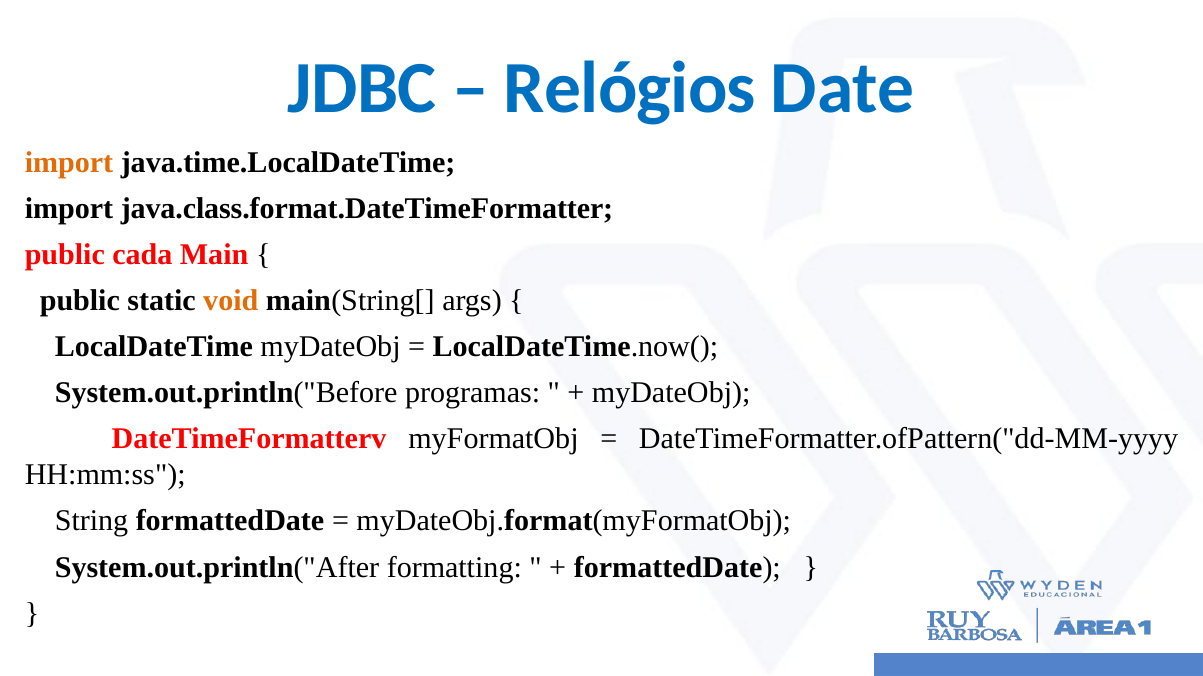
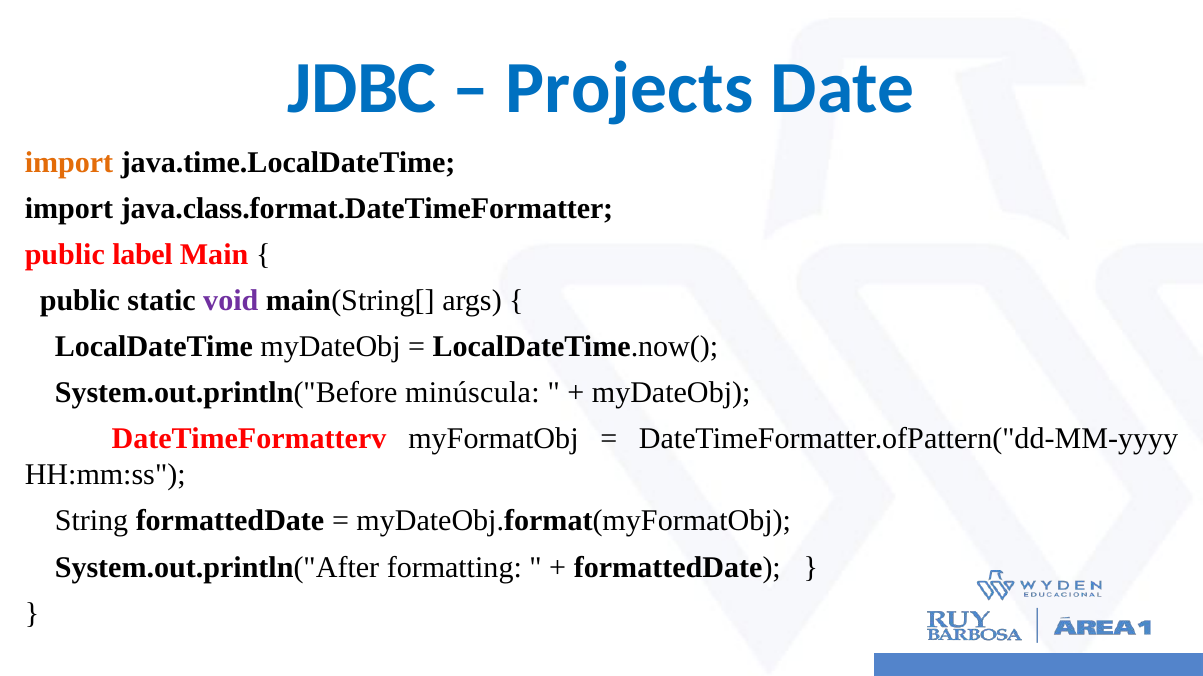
Relógios: Relógios -> Projects
cada: cada -> label
void colour: orange -> purple
programas: programas -> minúscula
